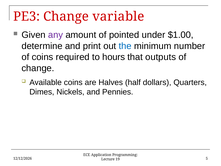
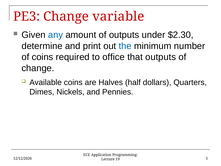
any colour: purple -> blue
of pointed: pointed -> outputs
$1.00: $1.00 -> $2.30
hours: hours -> office
